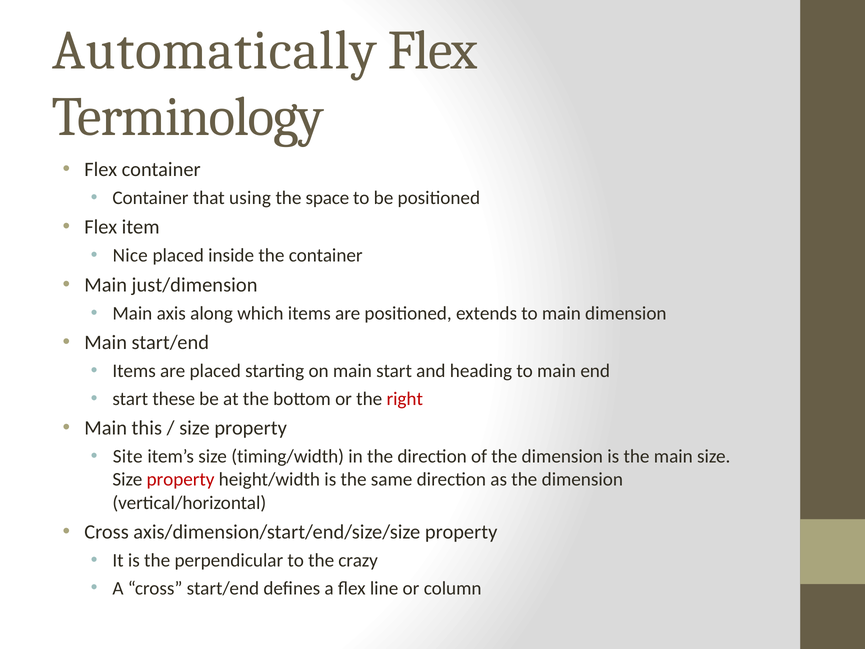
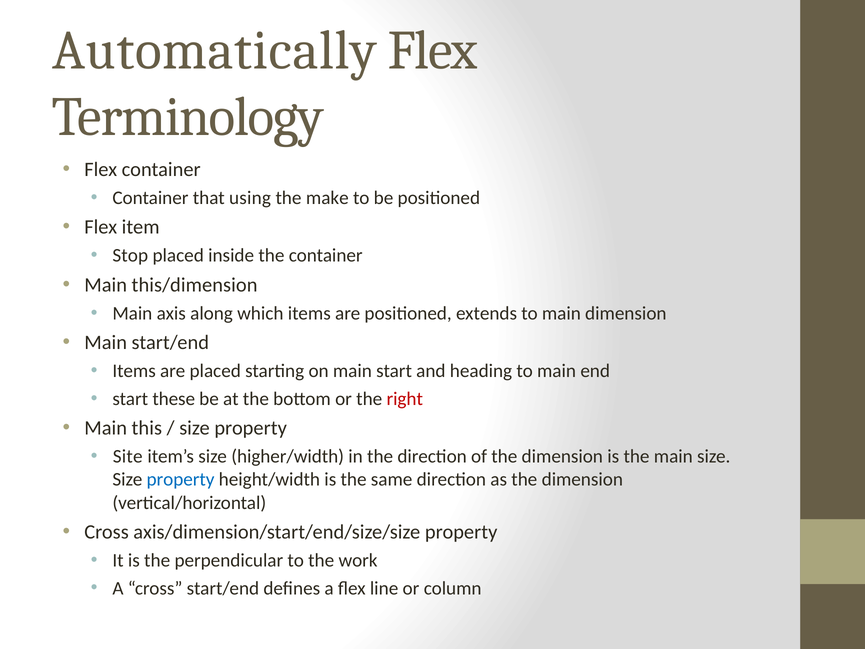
space: space -> make
Nice: Nice -> Stop
just/dimension: just/dimension -> this/dimension
timing/width: timing/width -> higher/width
property at (181, 479) colour: red -> blue
crazy: crazy -> work
